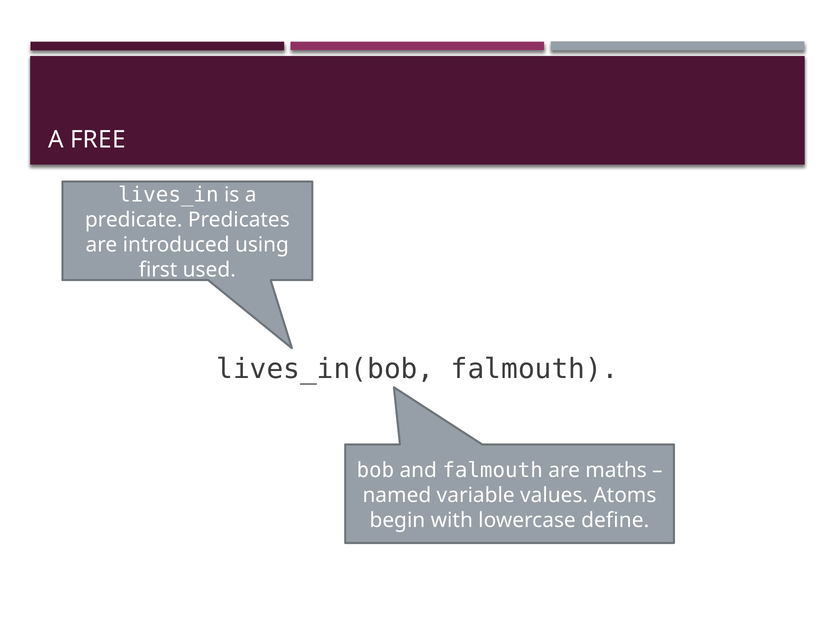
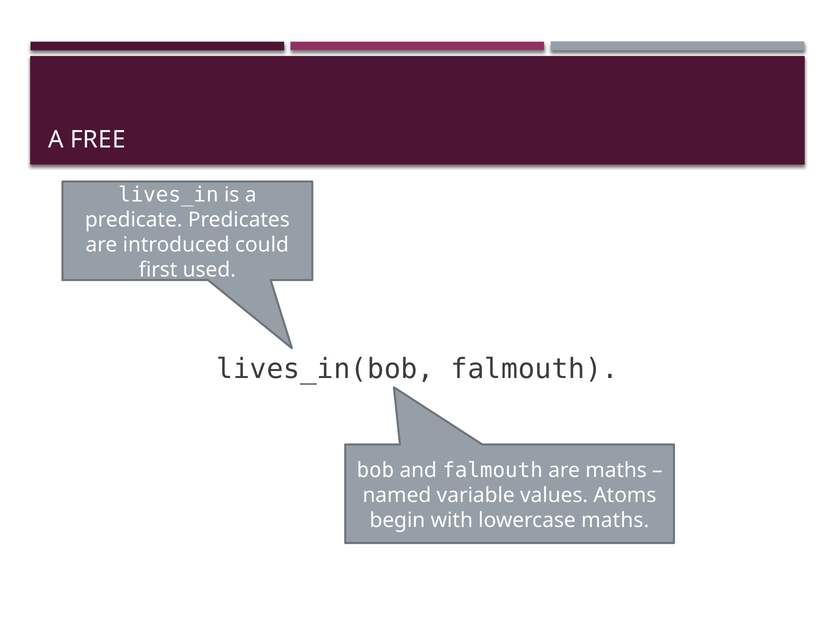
using: using -> could
lowercase define: define -> maths
